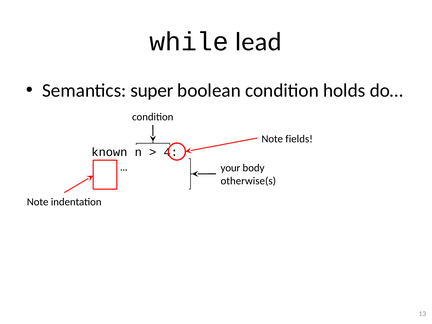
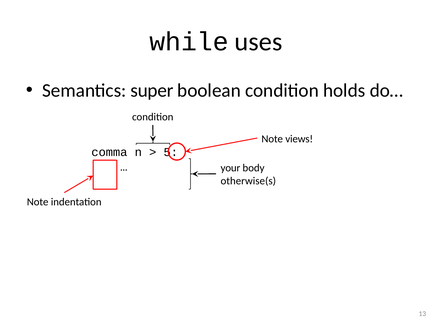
lead: lead -> uses
fields: fields -> views
known: known -> comma
4: 4 -> 5
